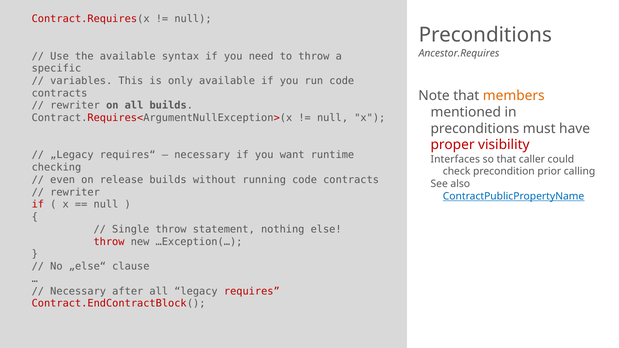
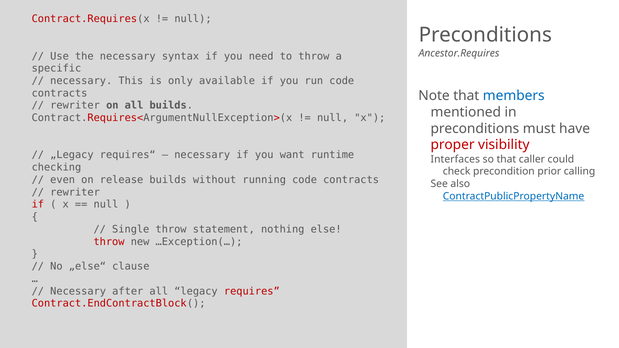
the available: available -> necessary
variables at (81, 81): variables -> necessary
members colour: orange -> blue
